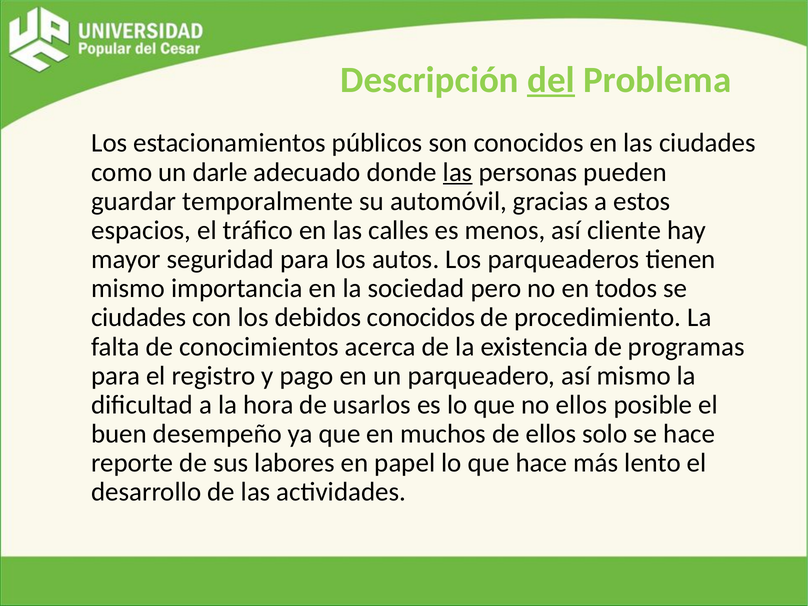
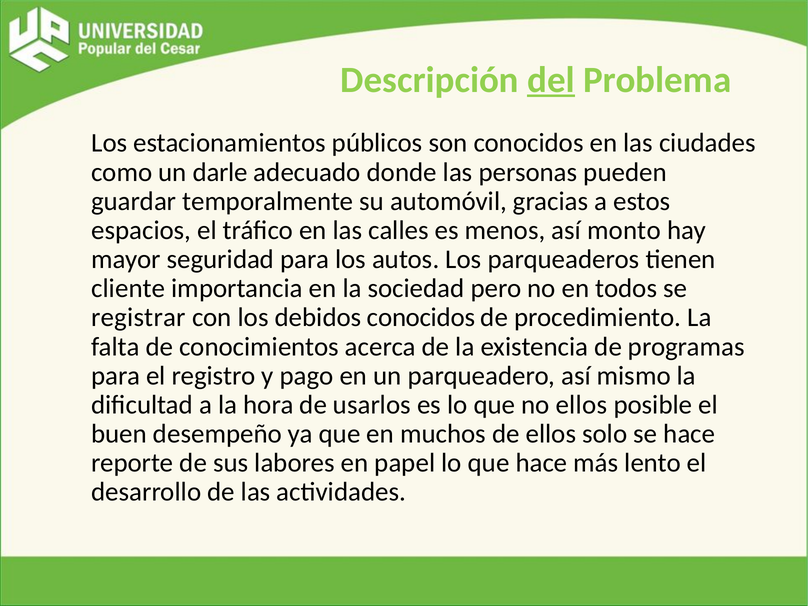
las at (458, 172) underline: present -> none
cliente: cliente -> monto
mismo at (128, 288): mismo -> cliente
ciudades at (139, 318): ciudades -> registrar
